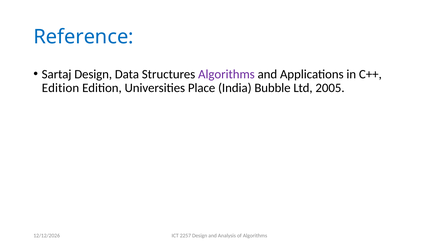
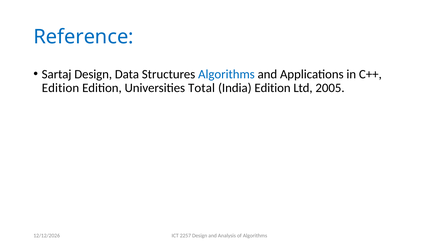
Algorithms at (226, 74) colour: purple -> blue
Place: Place -> Total
India Bubble: Bubble -> Edition
